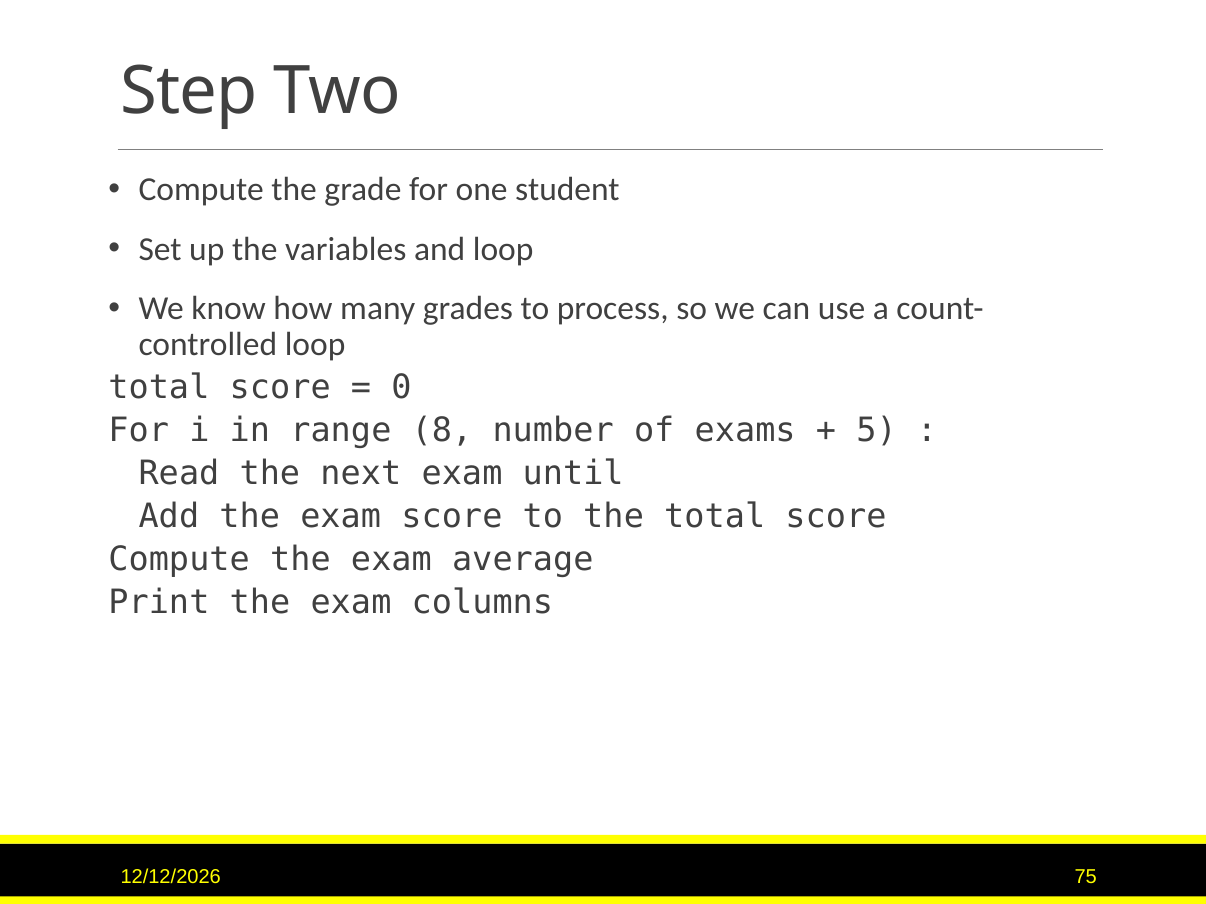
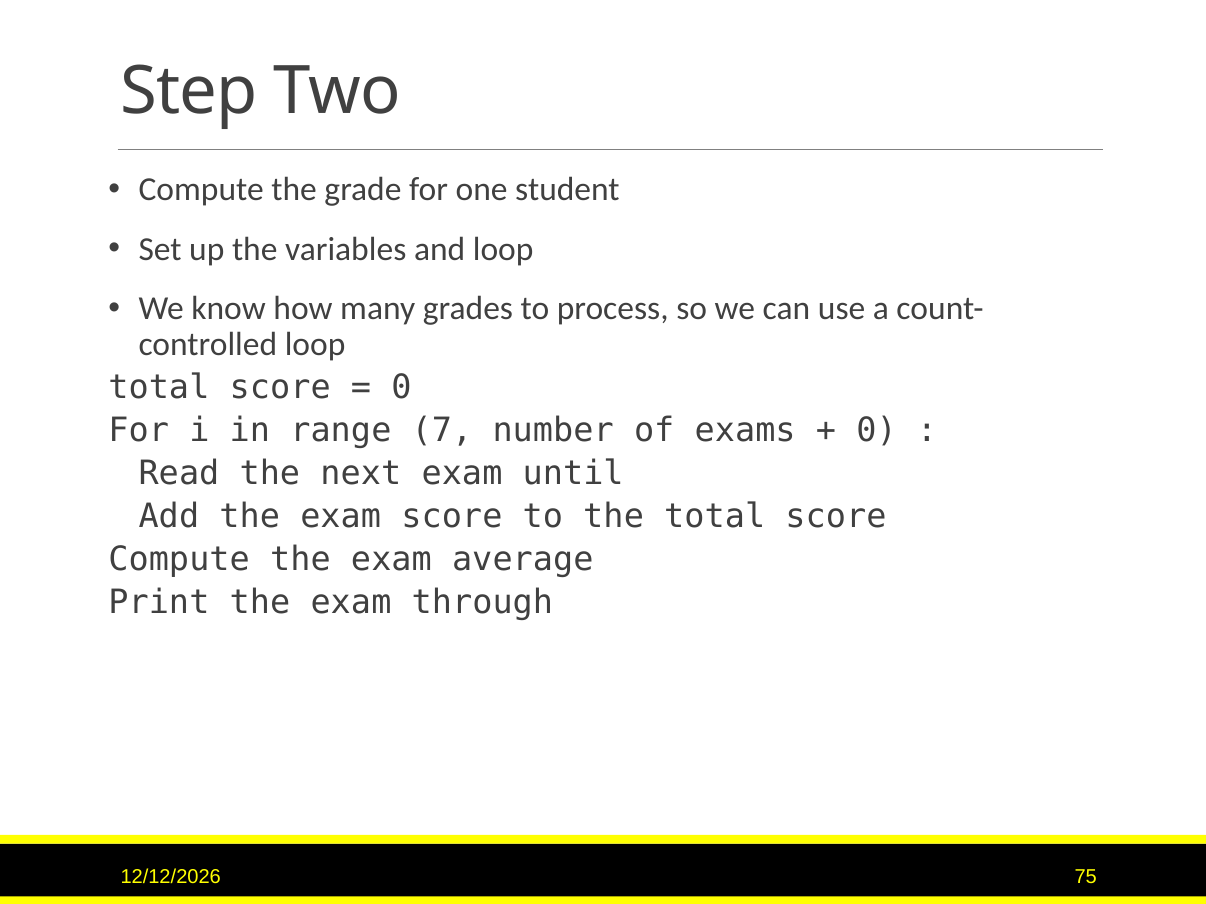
8: 8 -> 7
5 at (877, 431): 5 -> 0
columns: columns -> through
